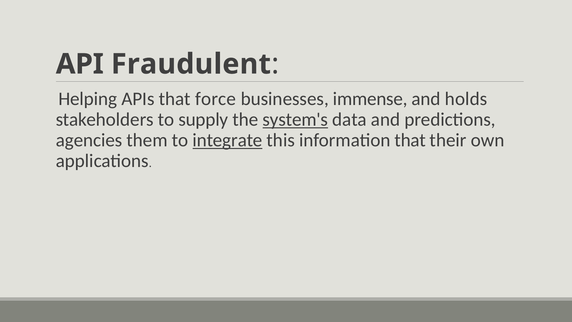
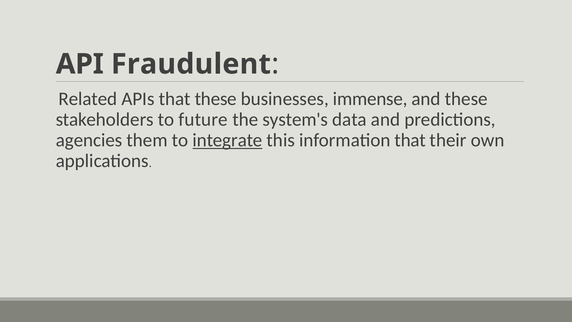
Helping: Helping -> Related
that force: force -> these
and holds: holds -> these
supply: supply -> future
system's underline: present -> none
